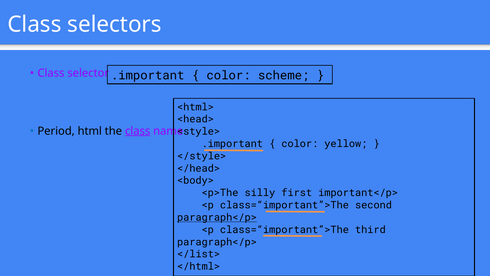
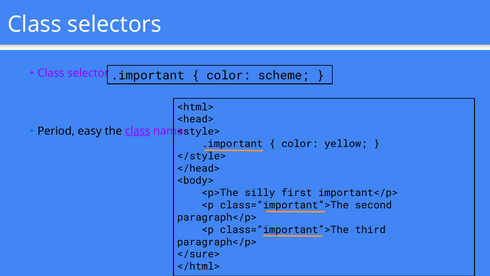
html: html -> easy
paragraph</p> at (217, 217) underline: present -> none
</list>: </list> -> </sure>
